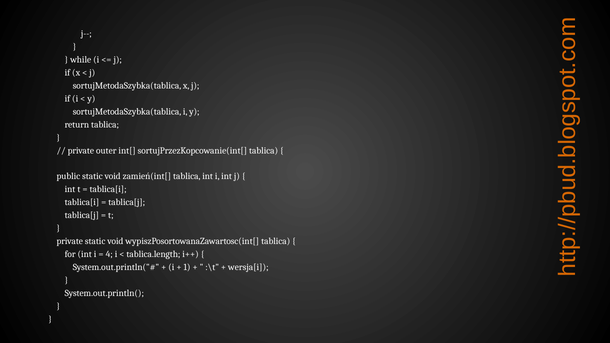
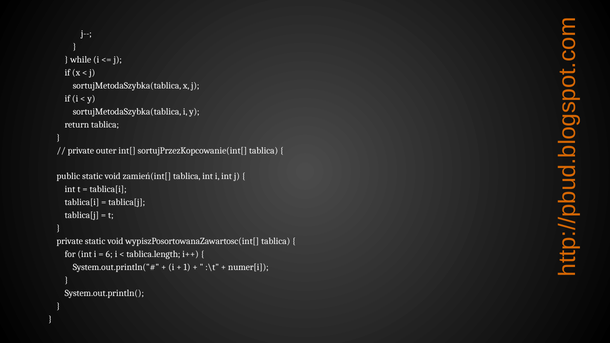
4: 4 -> 6
wersja[i: wersja[i -> numer[i
